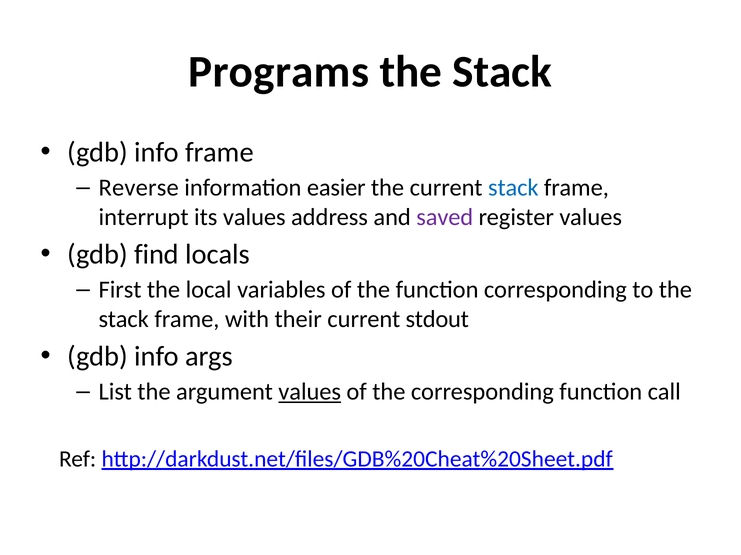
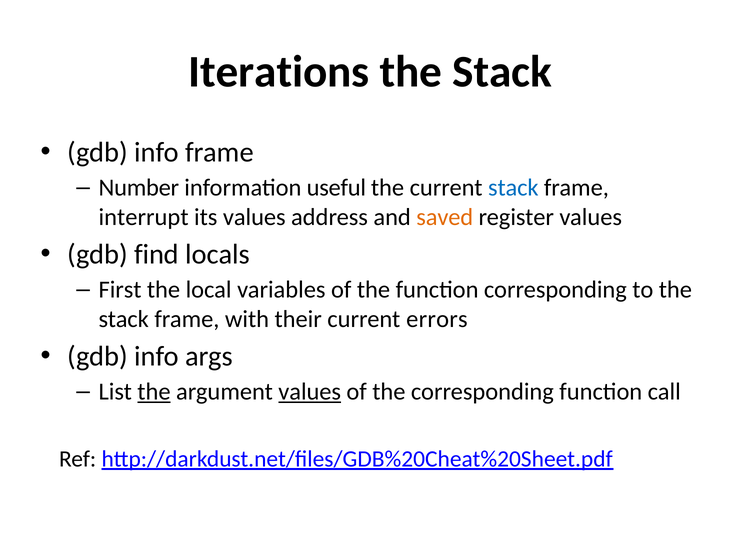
Programs: Programs -> Iterations
Reverse: Reverse -> Number
easier: easier -> useful
saved colour: purple -> orange
stdout: stdout -> errors
the at (154, 392) underline: none -> present
